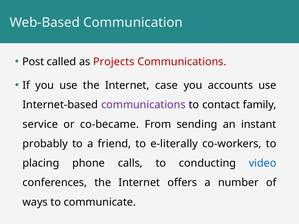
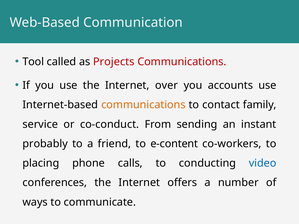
Post: Post -> Tool
case: case -> over
communications at (143, 105) colour: purple -> orange
co-became: co-became -> co-conduct
e-literally: e-literally -> e-content
